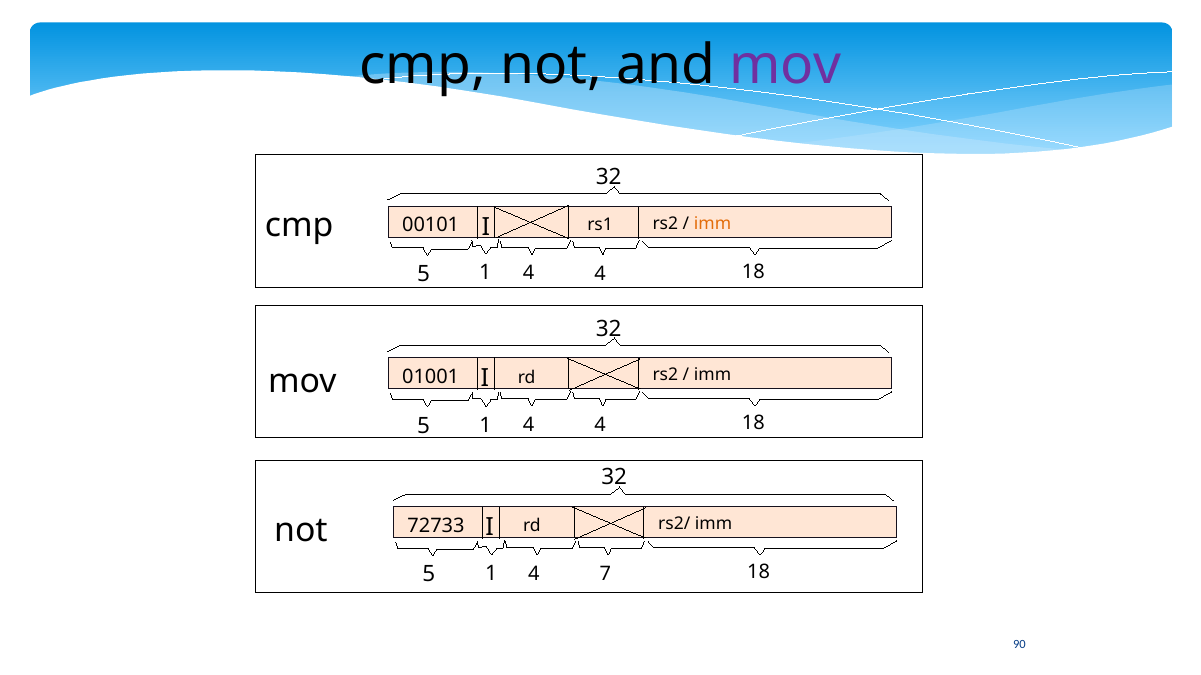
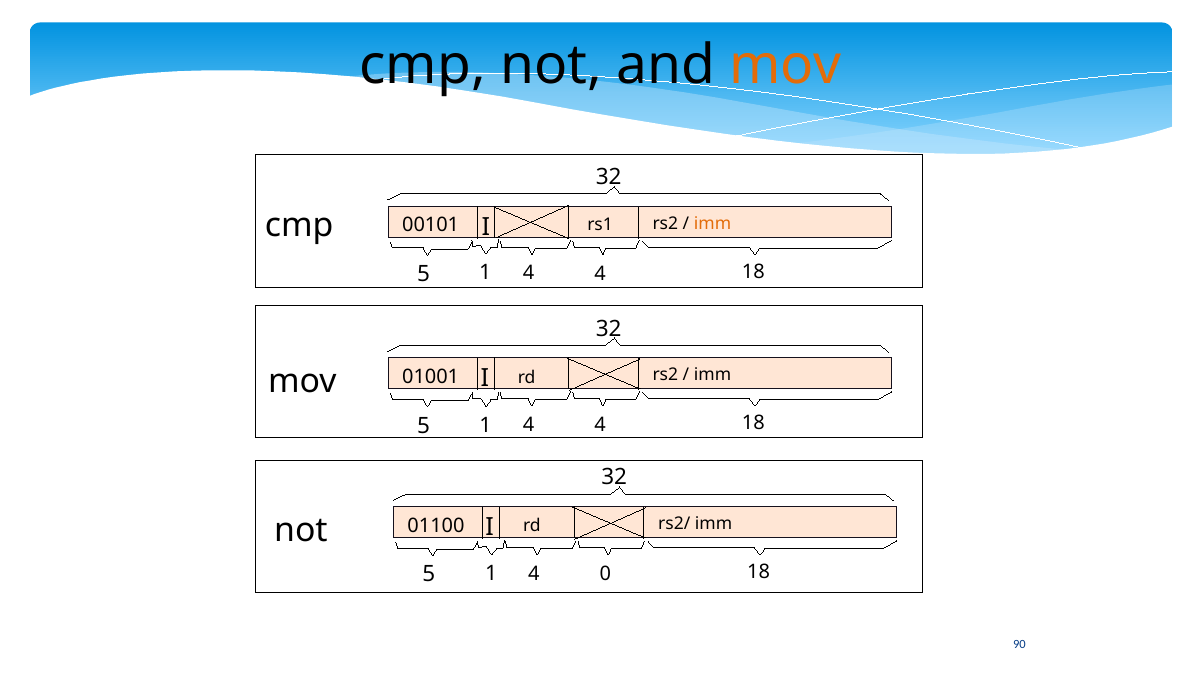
mov at (785, 65) colour: purple -> orange
72733: 72733 -> 01100
7: 7 -> 0
